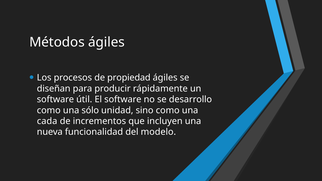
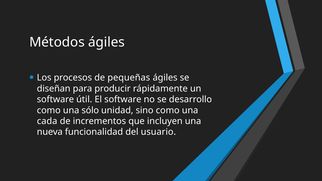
propiedad: propiedad -> pequeñas
modelo: modelo -> usuario
